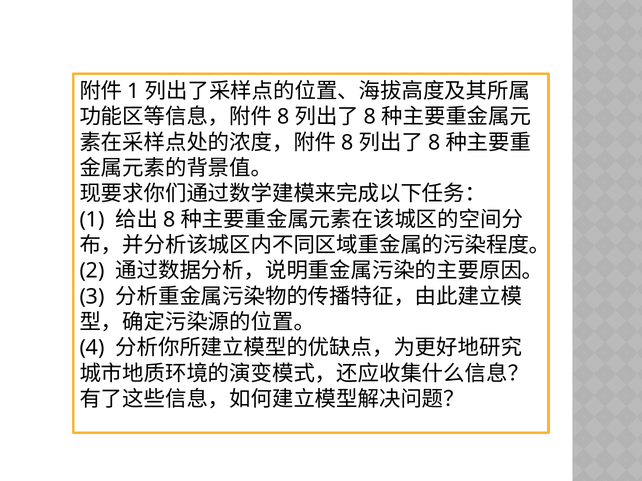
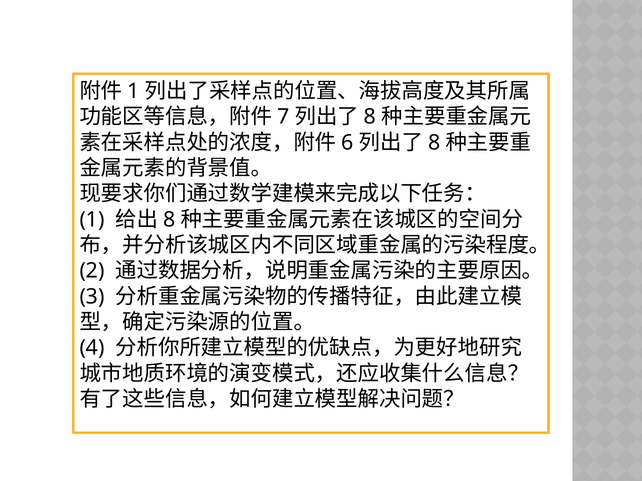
8 at (283, 117): 8 -> 7
8 at (348, 143): 8 -> 6
